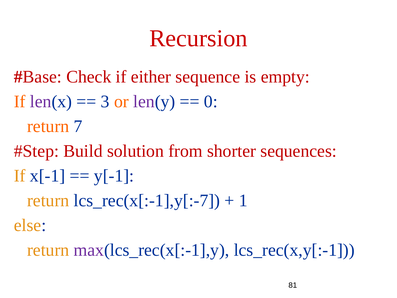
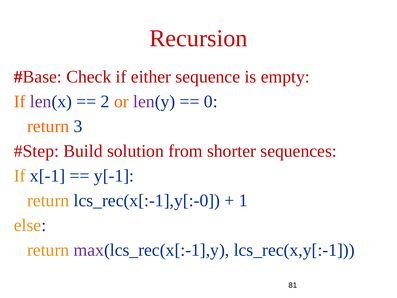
3: 3 -> 2
7: 7 -> 3
lcs_rec(x[:-1],y[:-7: lcs_rec(x[:-1],y[:-7 -> lcs_rec(x[:-1],y[:-0
